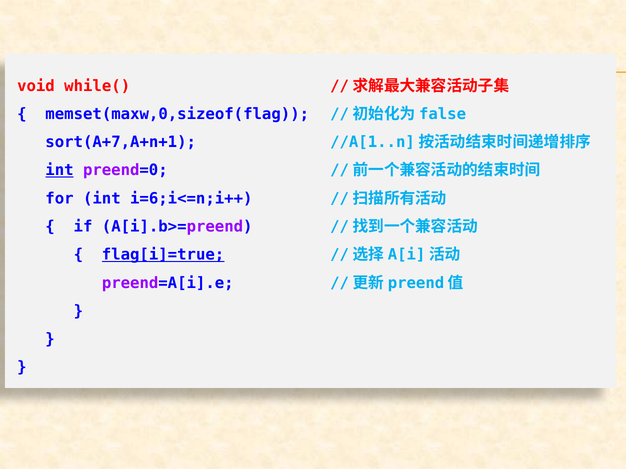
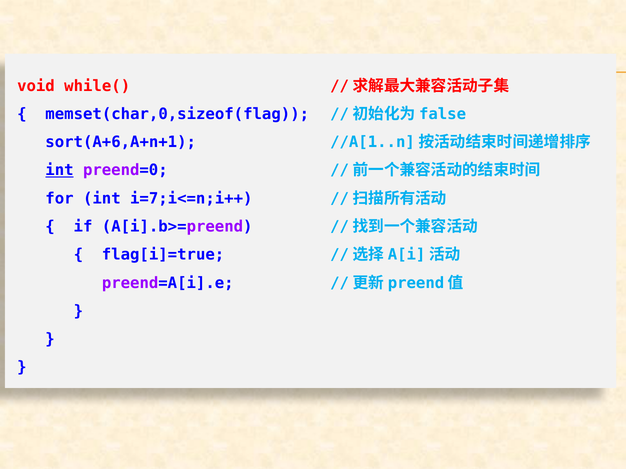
memset(maxw,0,sizeof(flag: memset(maxw,0,sizeof(flag -> memset(char,0,sizeof(flag
sort(A+7,A+n+1: sort(A+7,A+n+1 -> sort(A+6,A+n+1
i=6;i<=n;i++: i=6;i<=n;i++ -> i=7;i<=n;i++
flag[i]=true underline: present -> none
